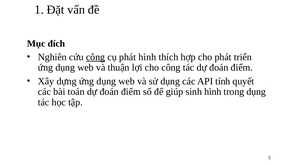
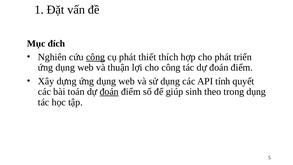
phát hình: hình -> thiết
đoán at (109, 92) underline: none -> present
sinh hình: hình -> theo
